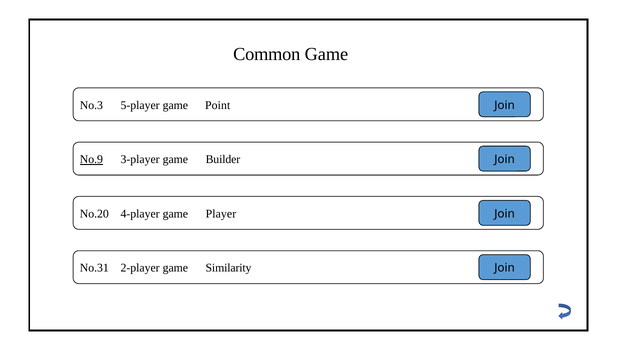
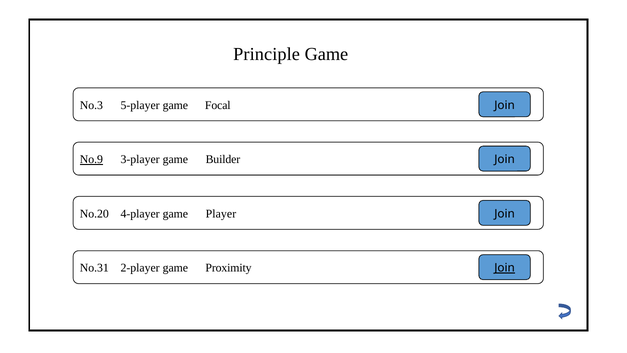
Common: Common -> Principle
Point: Point -> Focal
Similarity: Similarity -> Proximity
Join at (505, 268) underline: none -> present
